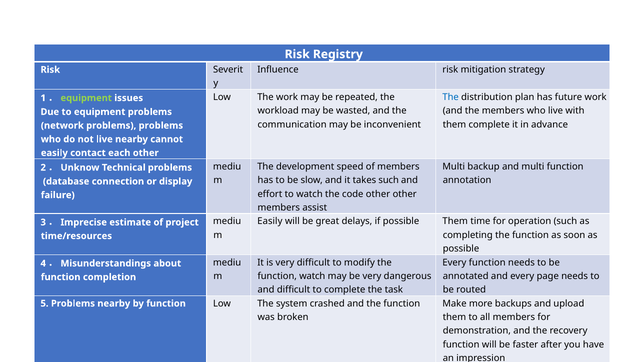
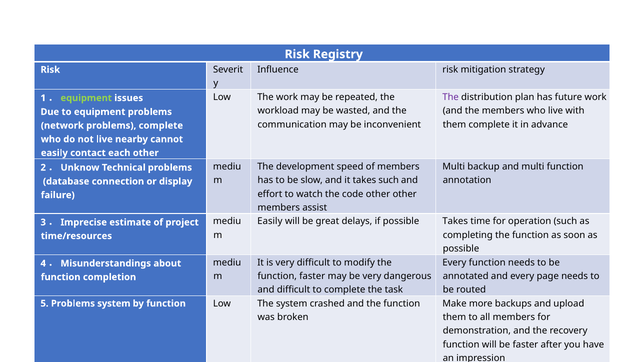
The at (451, 97) colour: blue -> purple
problems problems: problems -> complete
possible Them: Them -> Takes
function watch: watch -> faster
Problems nearby: nearby -> system
